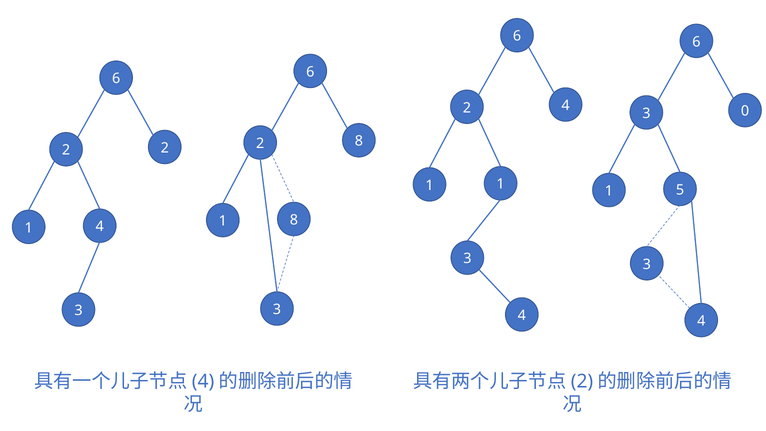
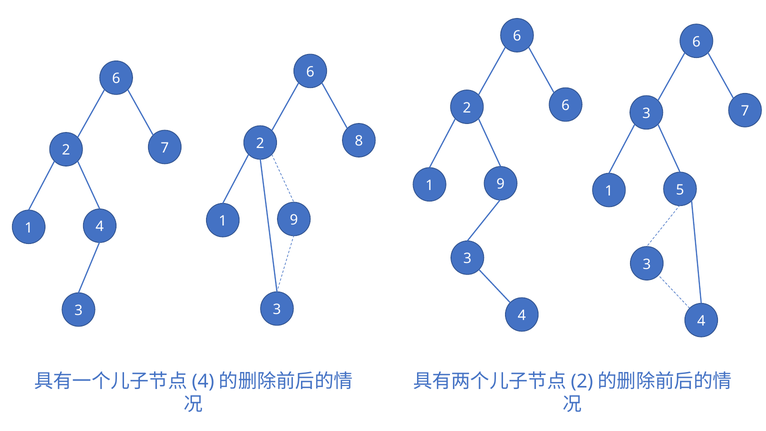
2 4: 4 -> 6
3 0: 0 -> 7
2 2: 2 -> 7
1 at (501, 184): 1 -> 9
8 at (294, 220): 8 -> 9
